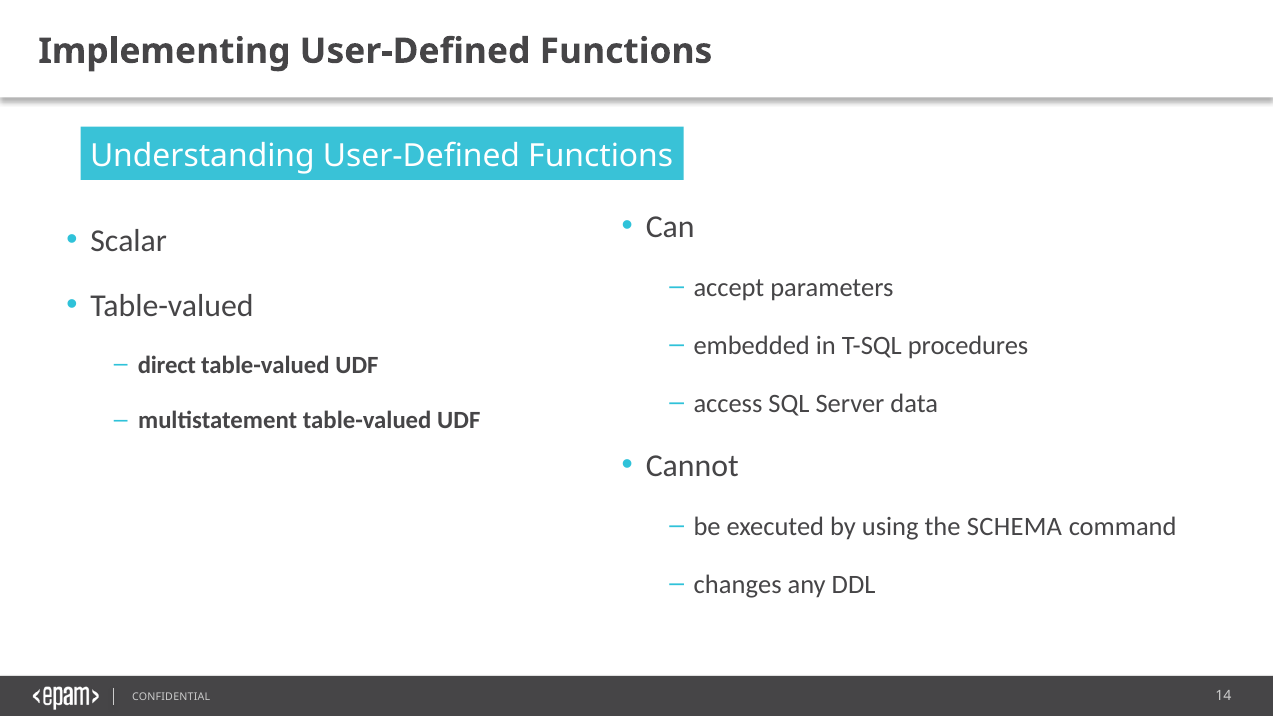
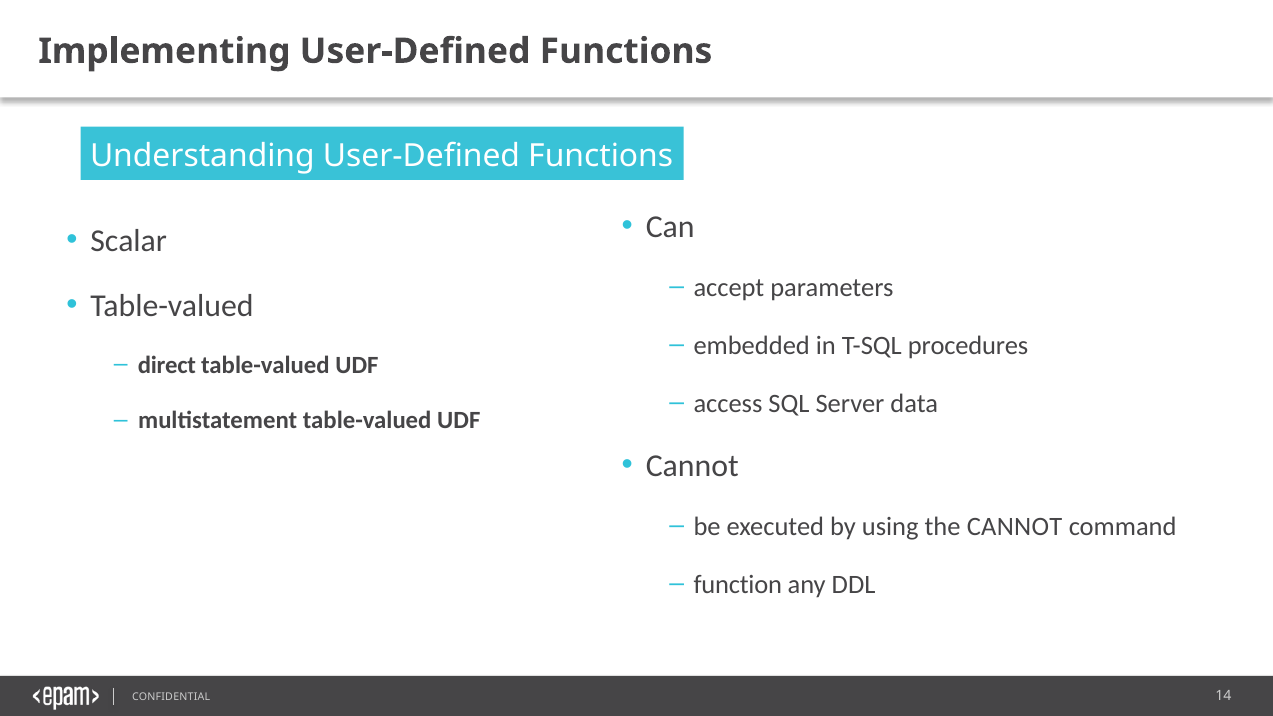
the SCHEMA: SCHEMA -> CANNOT
changes: changes -> function
